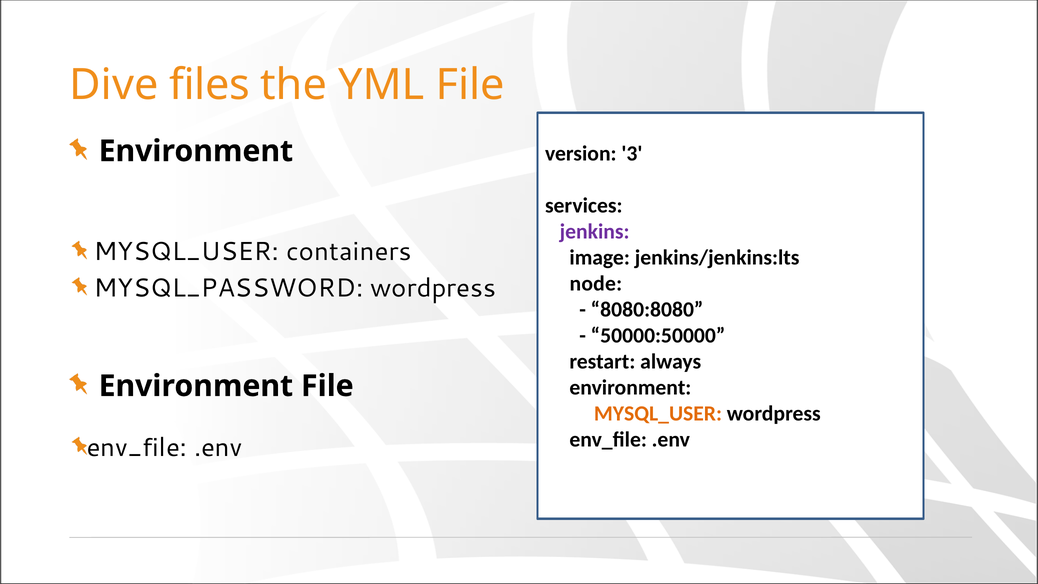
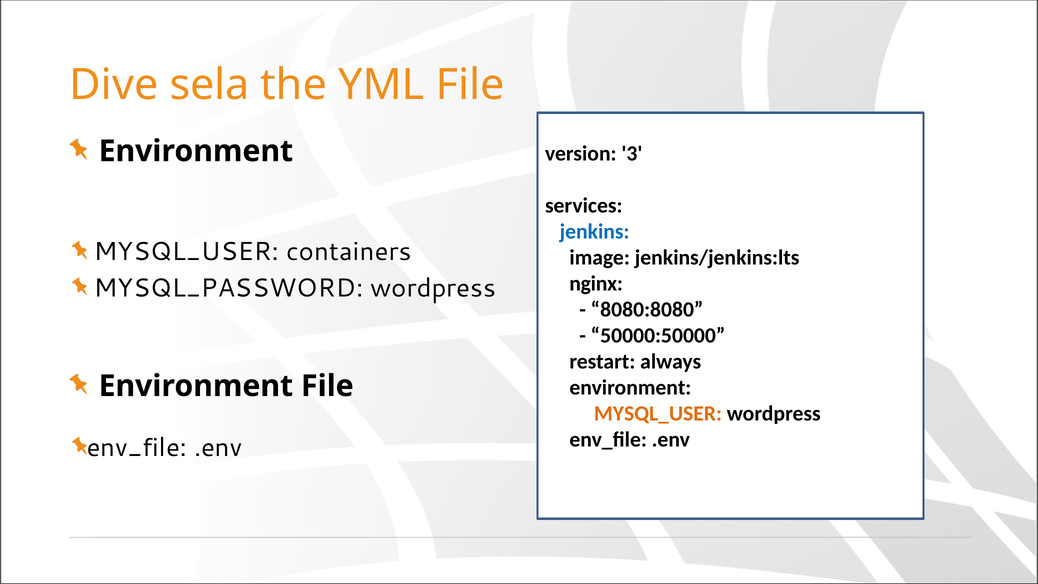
files: files -> sela
jenkins colour: purple -> blue
node: node -> nginx
